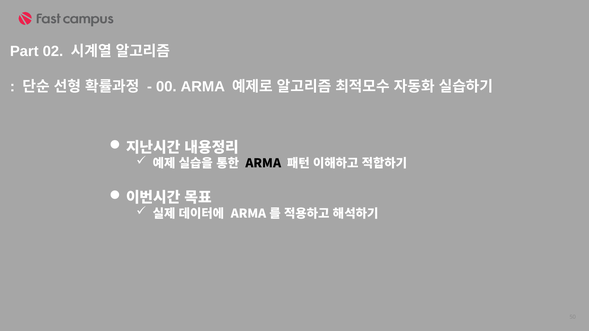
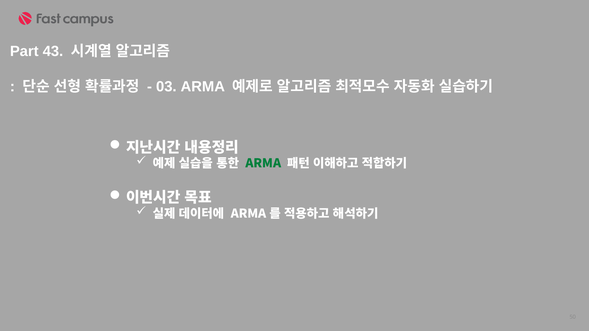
02: 02 -> 43
00: 00 -> 03
ARMA at (263, 164) colour: black -> green
